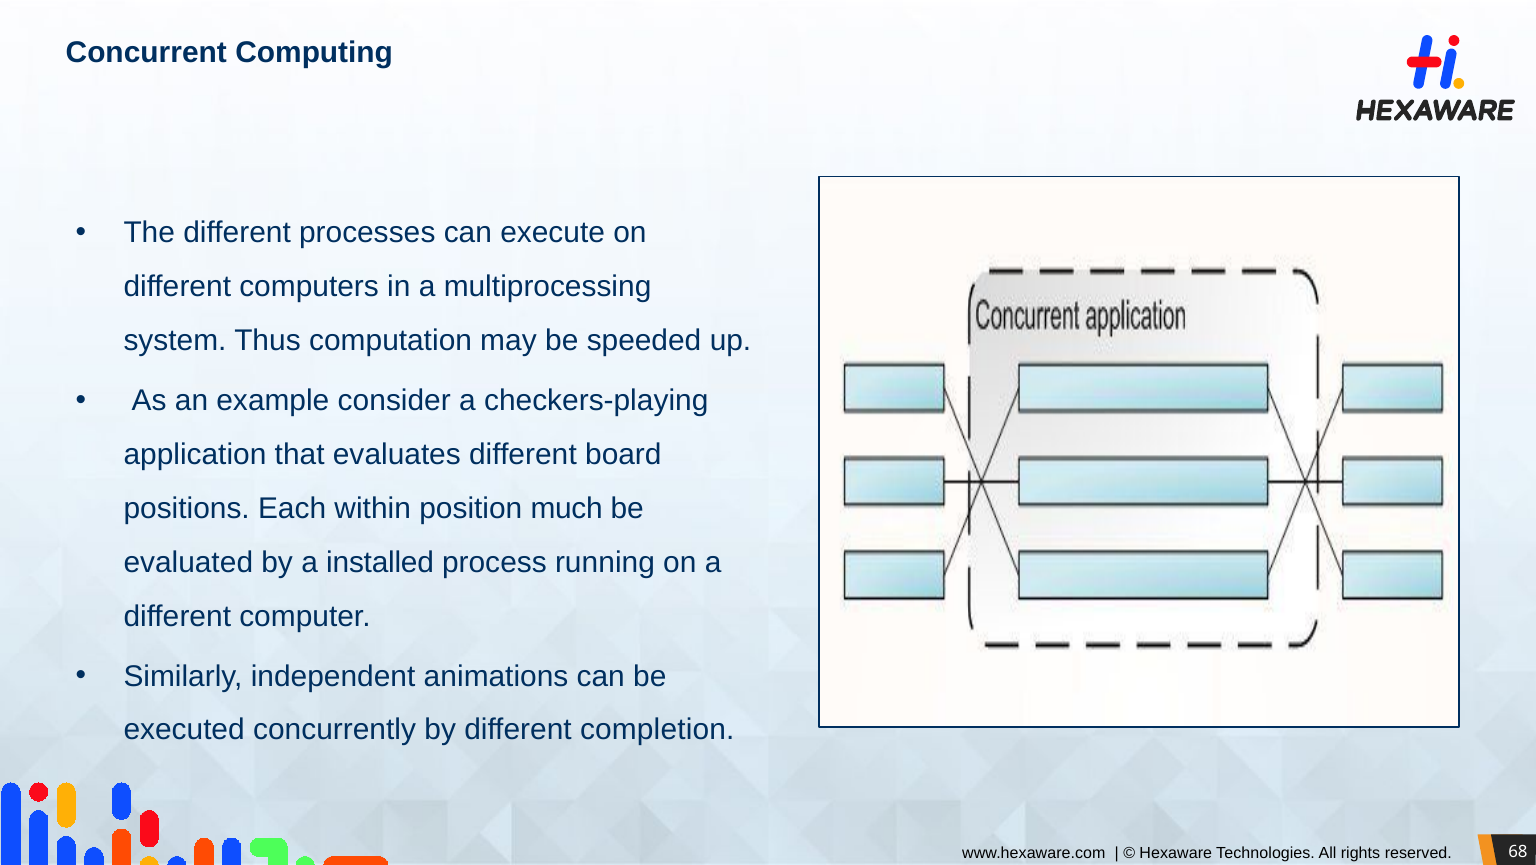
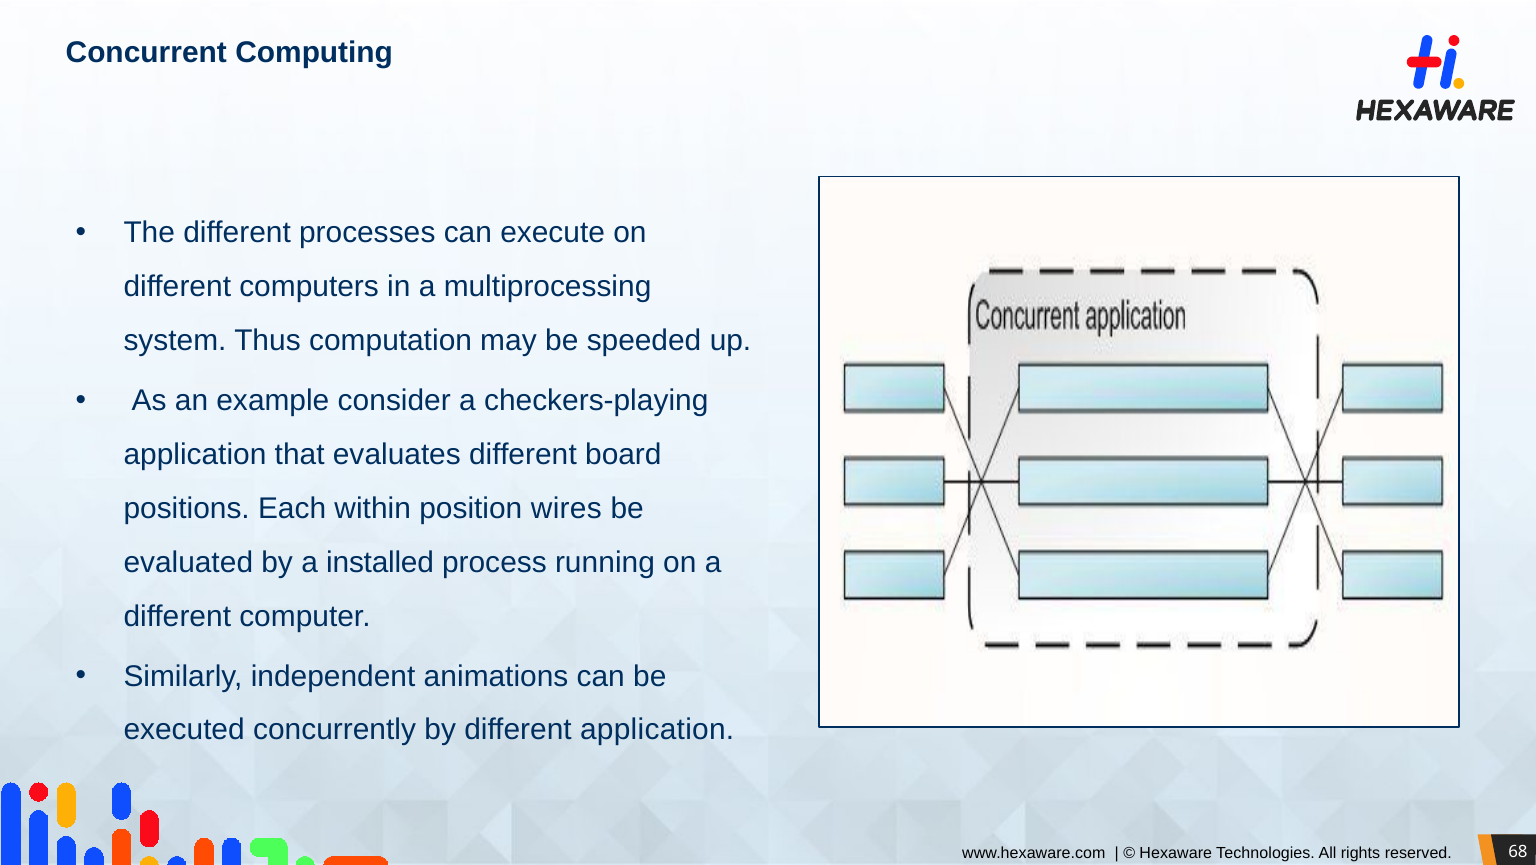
much: much -> wires
different completion: completion -> application
